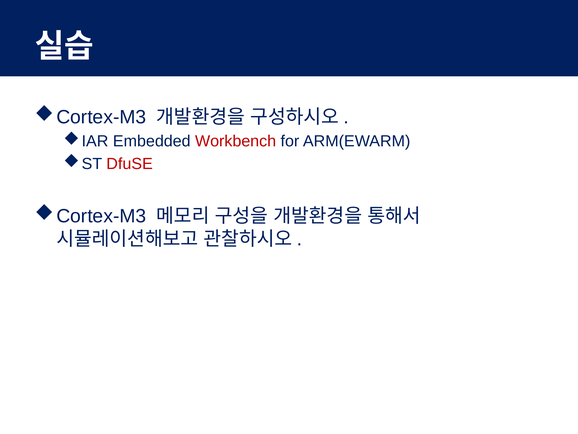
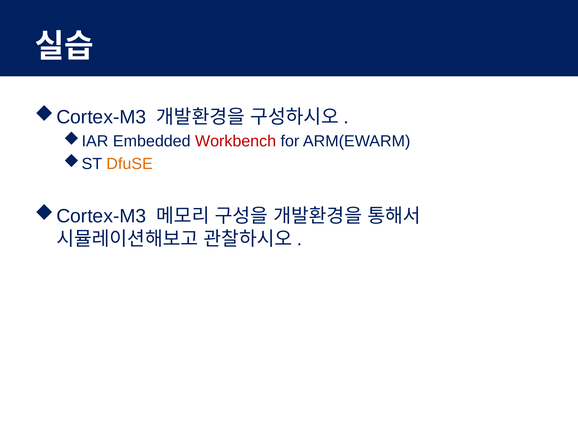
DfuSE colour: red -> orange
